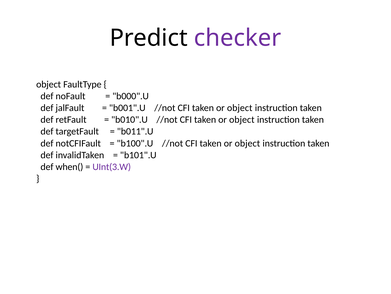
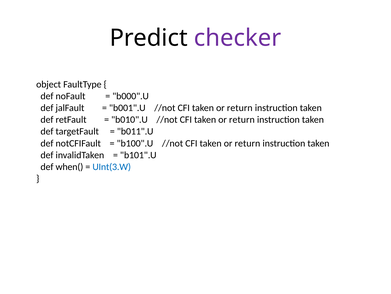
object at (240, 108): object -> return
object at (242, 119): object -> return
object at (247, 143): object -> return
UInt(3.W colour: purple -> blue
